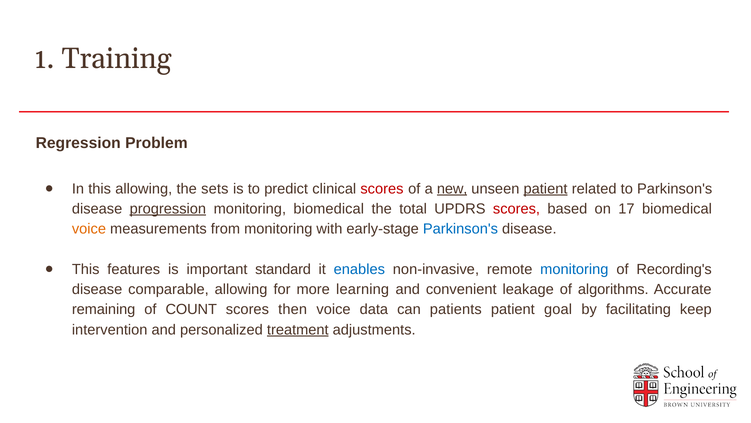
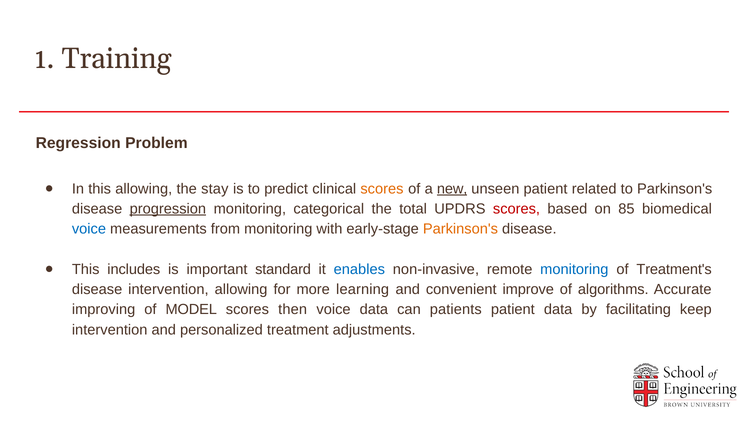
sets: sets -> stay
scores at (382, 188) colour: red -> orange
patient at (545, 188) underline: present -> none
monitoring biomedical: biomedical -> categorical
17: 17 -> 85
voice at (89, 229) colour: orange -> blue
Parkinson's at (460, 229) colour: blue -> orange
features: features -> includes
Recording's: Recording's -> Treatment's
disease comparable: comparable -> intervention
leakage: leakage -> improve
remaining: remaining -> improving
COUNT: COUNT -> MODEL
patient goal: goal -> data
treatment underline: present -> none
